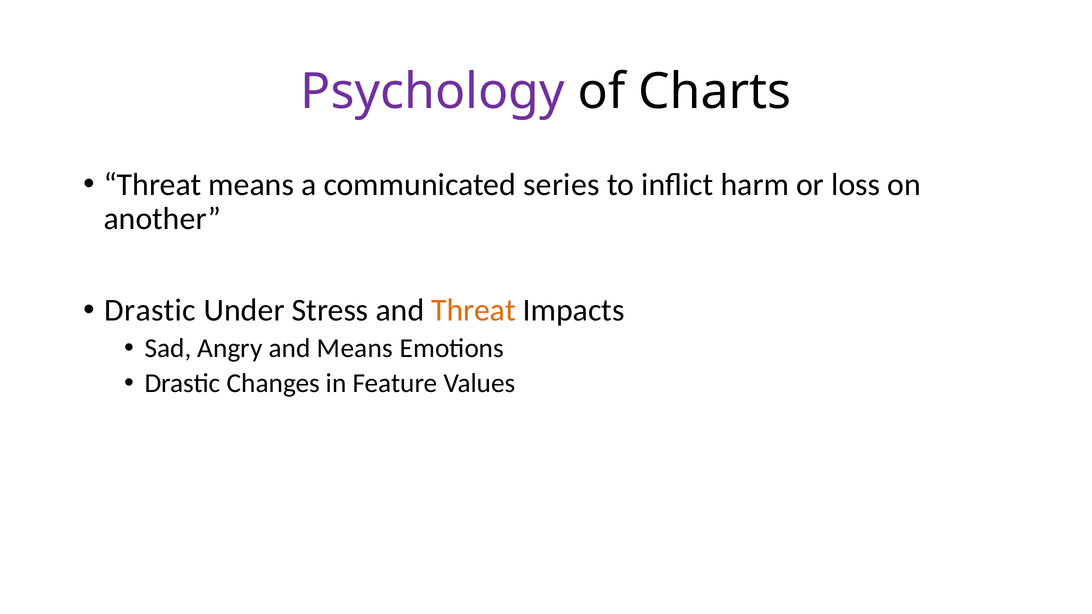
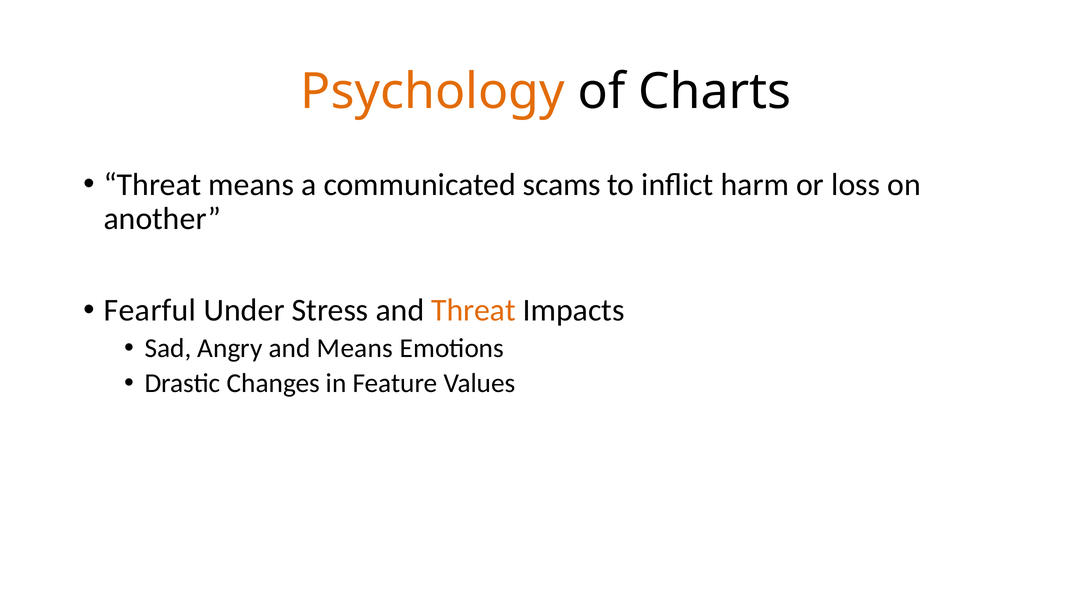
Psychology colour: purple -> orange
series: series -> scams
Drastic at (150, 311): Drastic -> Fearful
